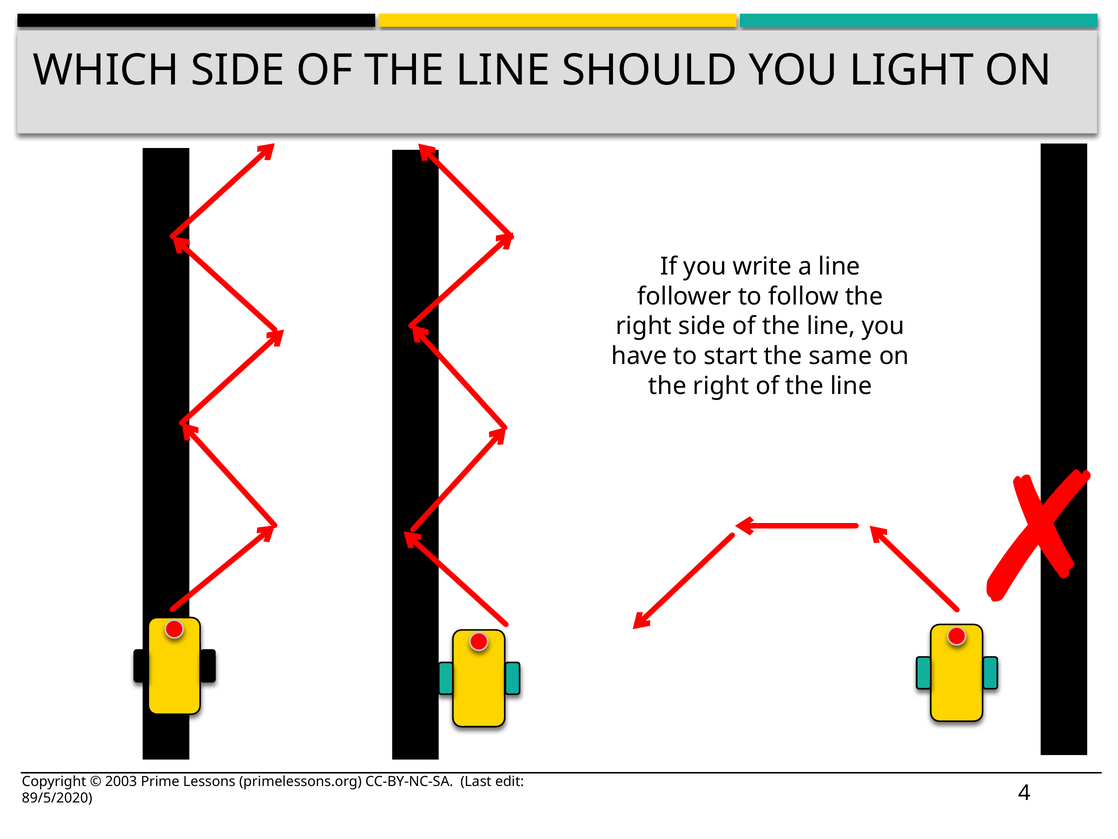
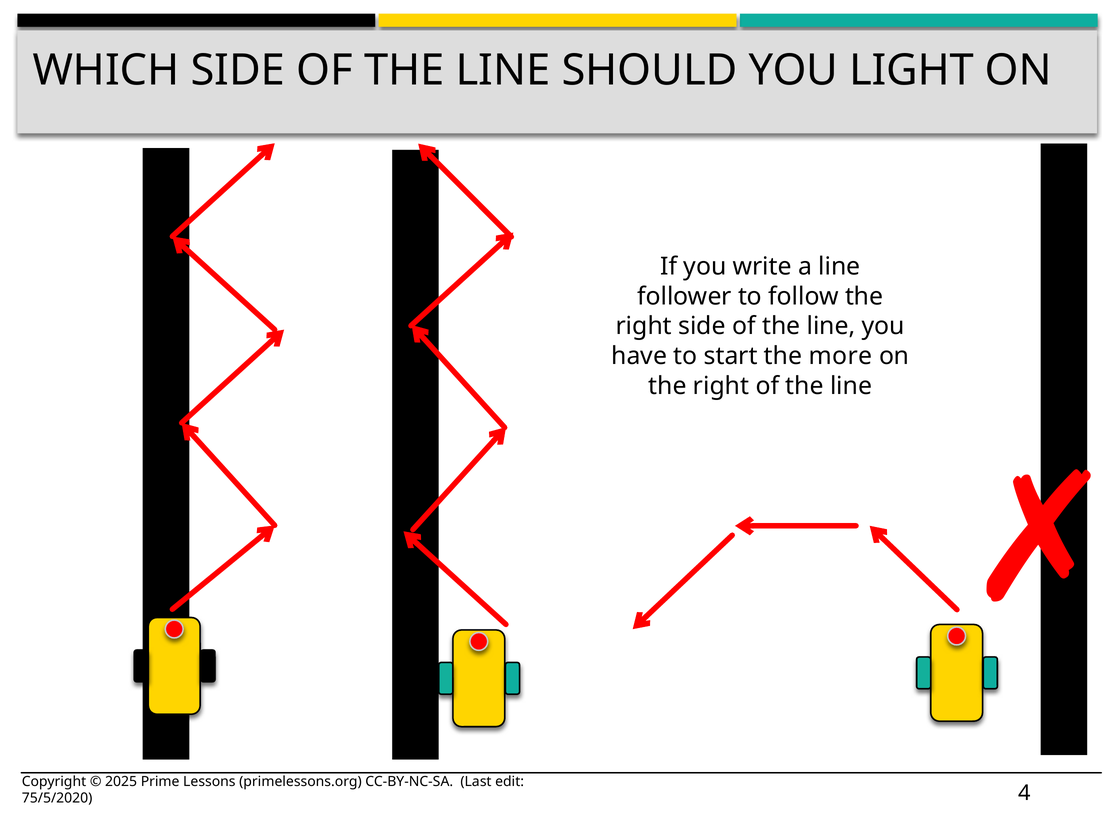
same: same -> more
2003: 2003 -> 2025
89/5/2020: 89/5/2020 -> 75/5/2020
